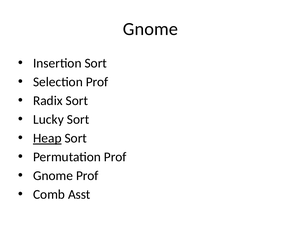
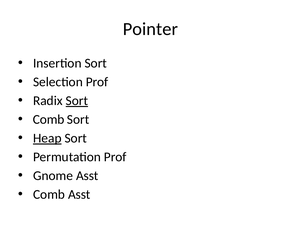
Gnome at (150, 29): Gnome -> Pointer
Sort at (77, 101) underline: none -> present
Lucky at (48, 119): Lucky -> Comb
Gnome Prof: Prof -> Asst
